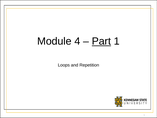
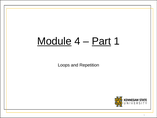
Module underline: none -> present
